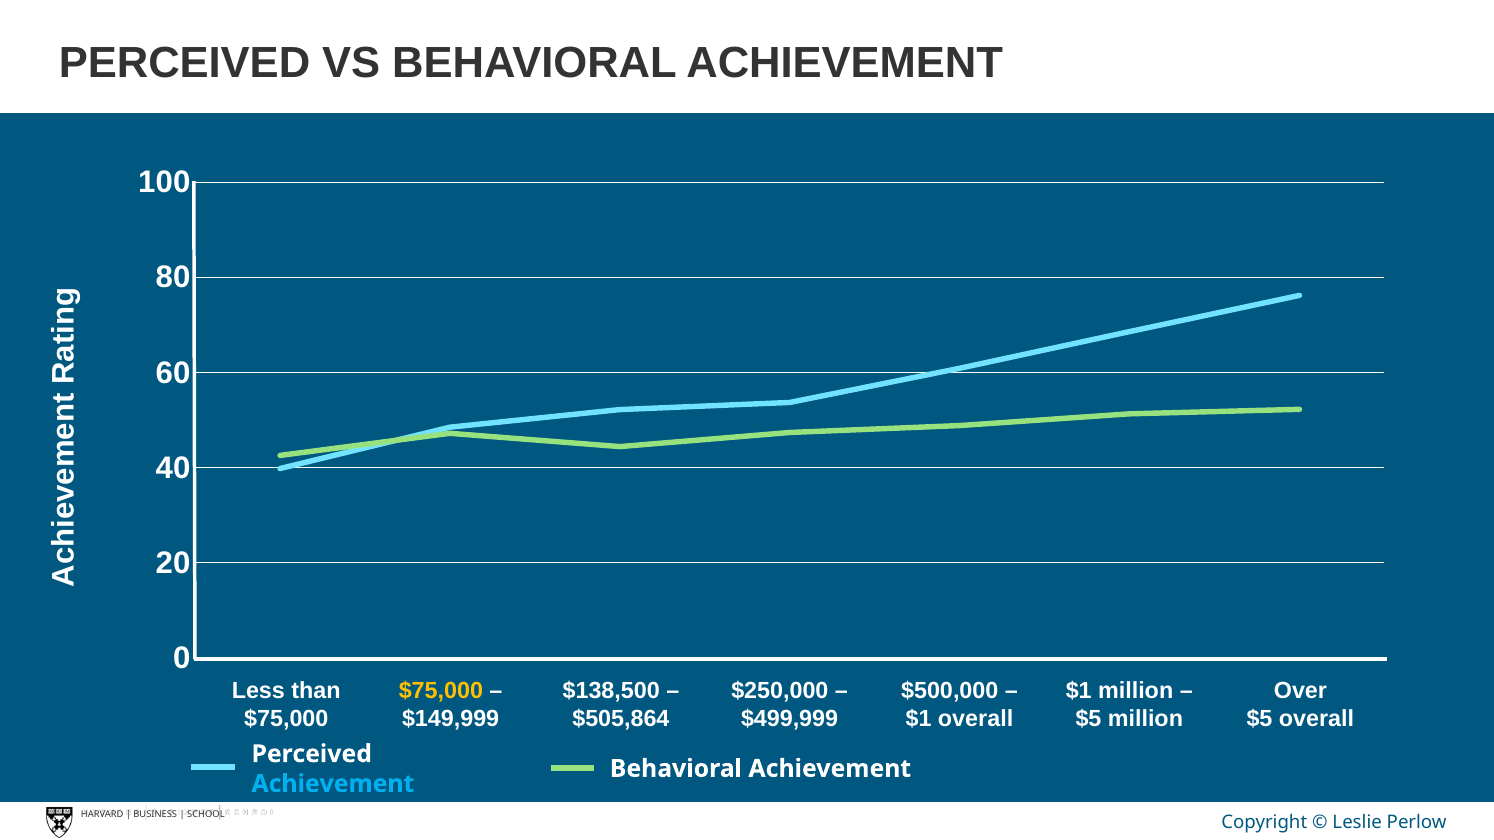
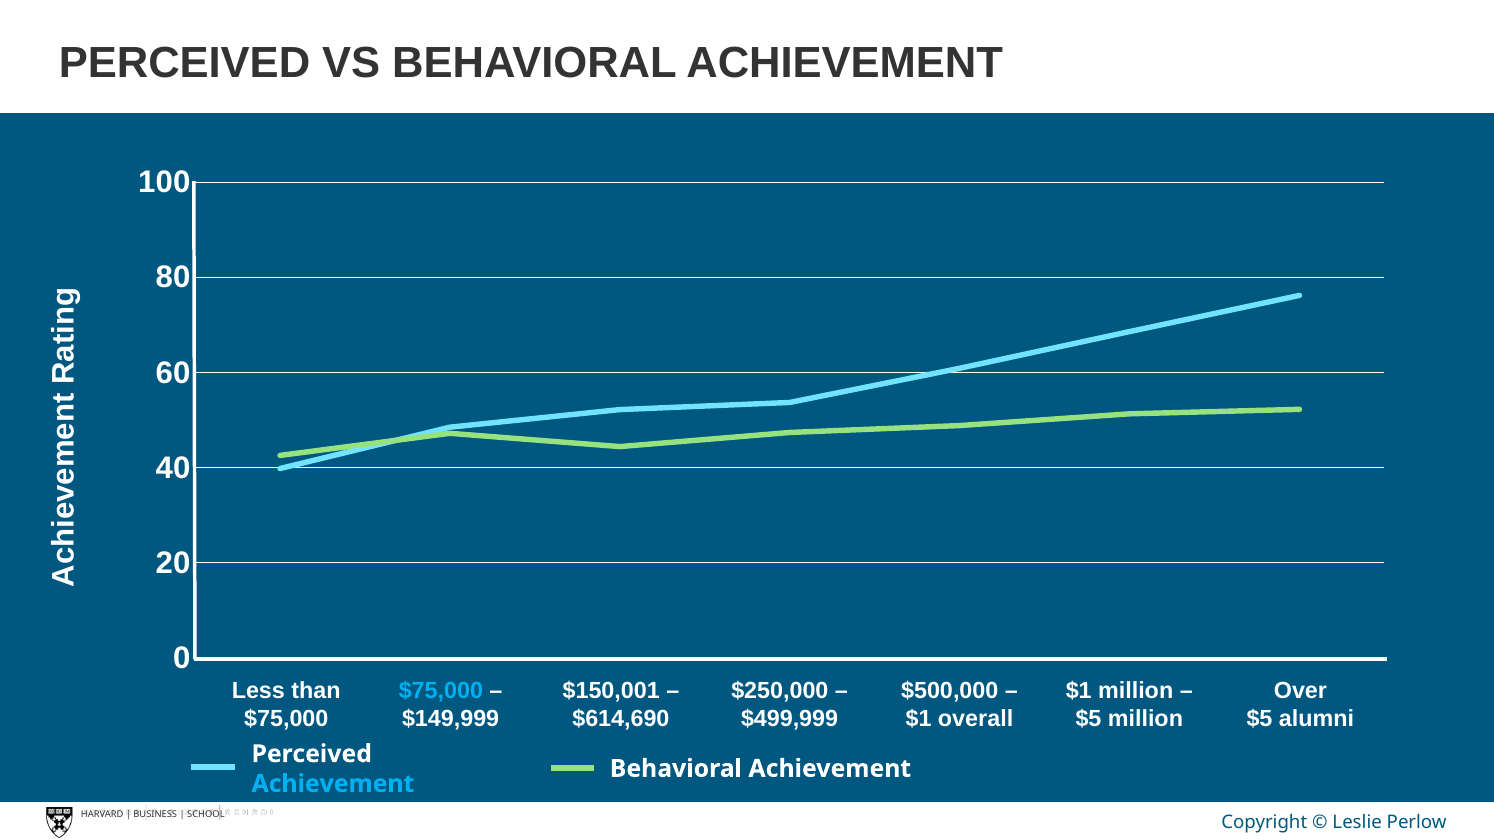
$75,000 at (441, 691) colour: yellow -> light blue
$138,500: $138,500 -> $150,001
$505,864: $505,864 -> $614,690
$5 overall: overall -> alumni
